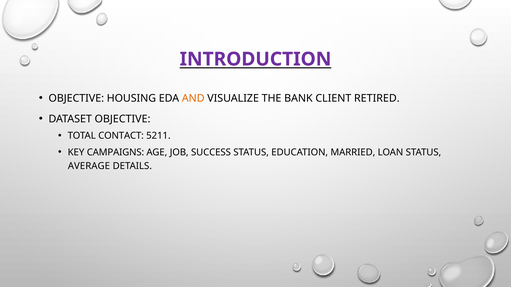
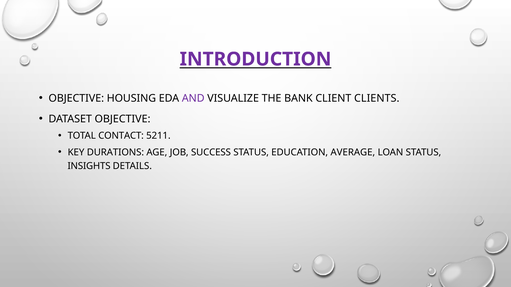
AND colour: orange -> purple
RETIRED: RETIRED -> CLIENTS
CAMPAIGNS: CAMPAIGNS -> DURATIONS
MARRIED: MARRIED -> AVERAGE
AVERAGE: AVERAGE -> INSIGHTS
